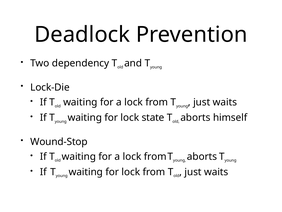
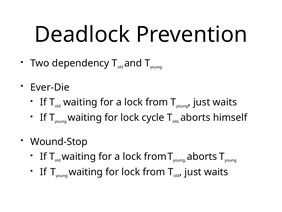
Lock-Die: Lock-Die -> Ever-Die
state: state -> cycle
